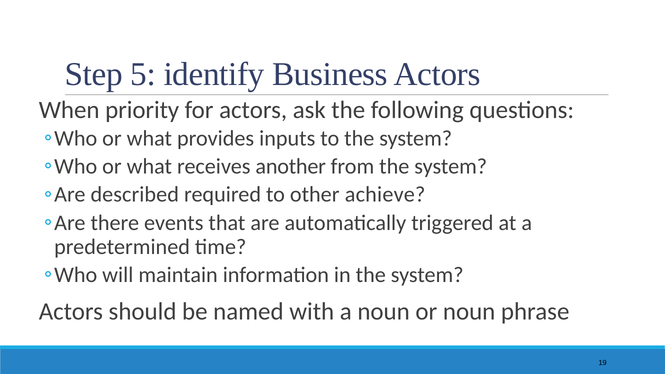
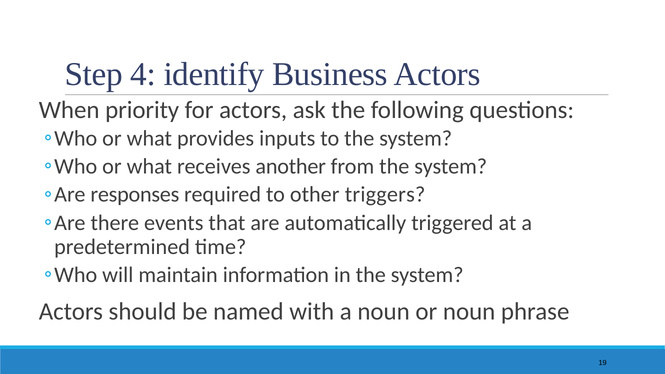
5: 5 -> 4
described: described -> responses
achieve: achieve -> triggers
